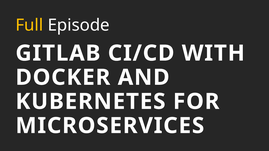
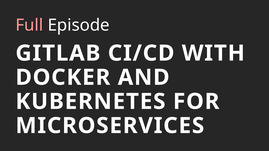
Full colour: yellow -> pink
